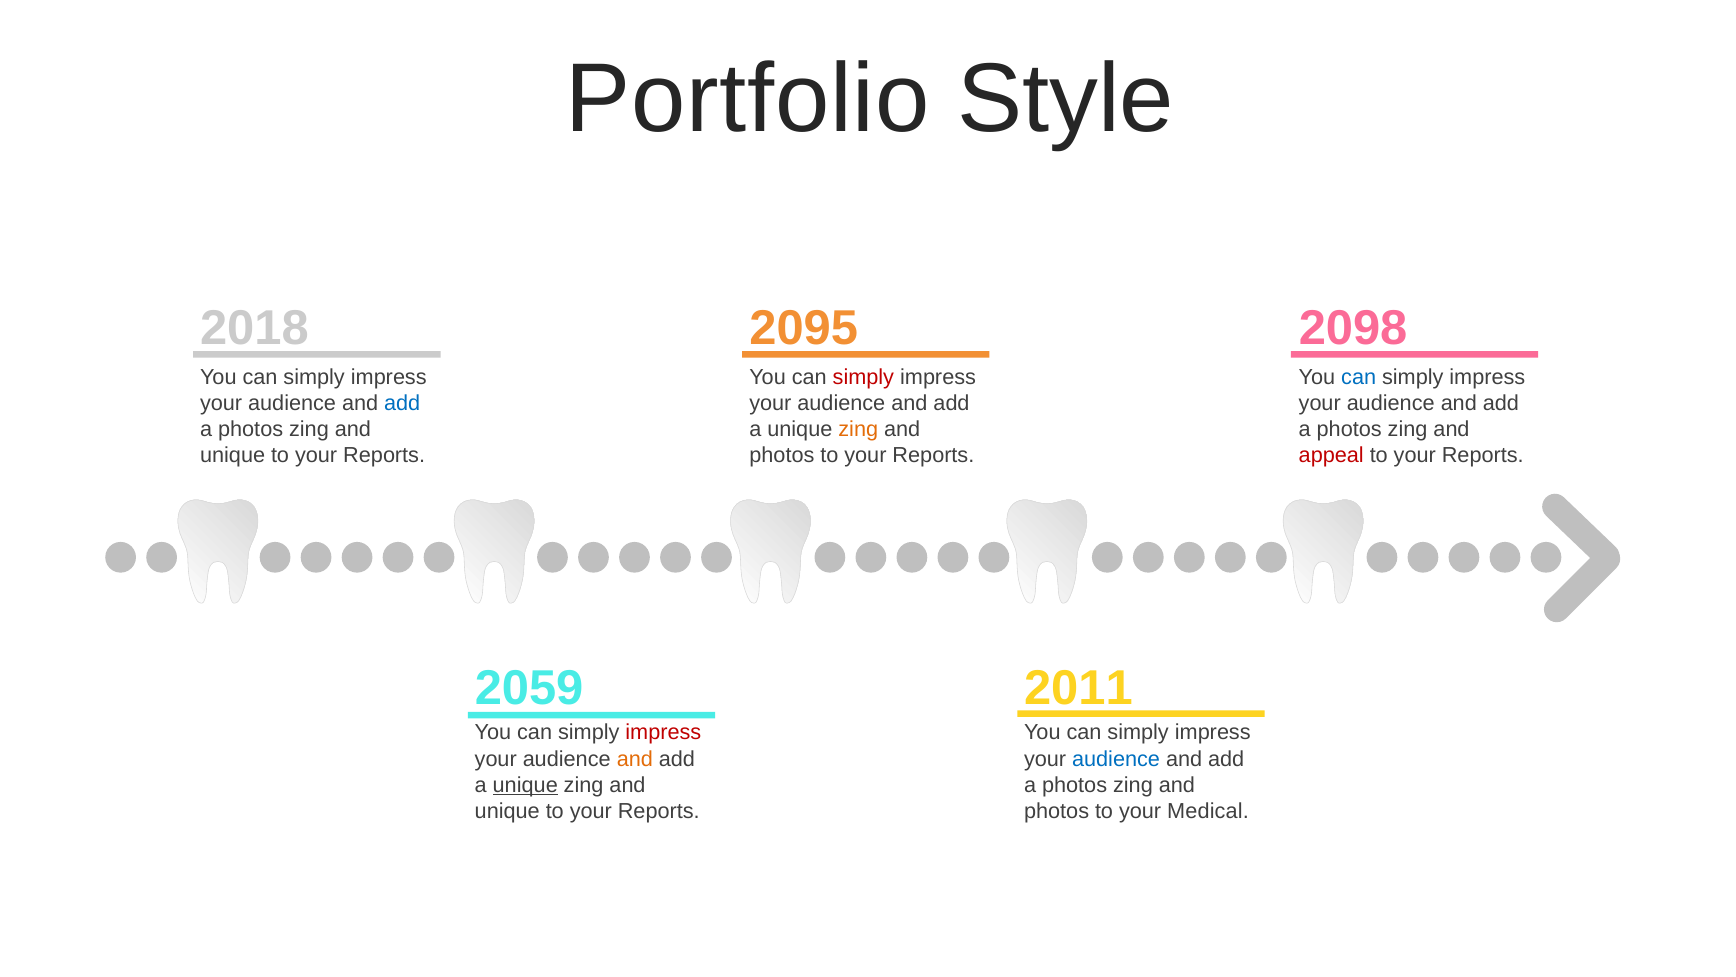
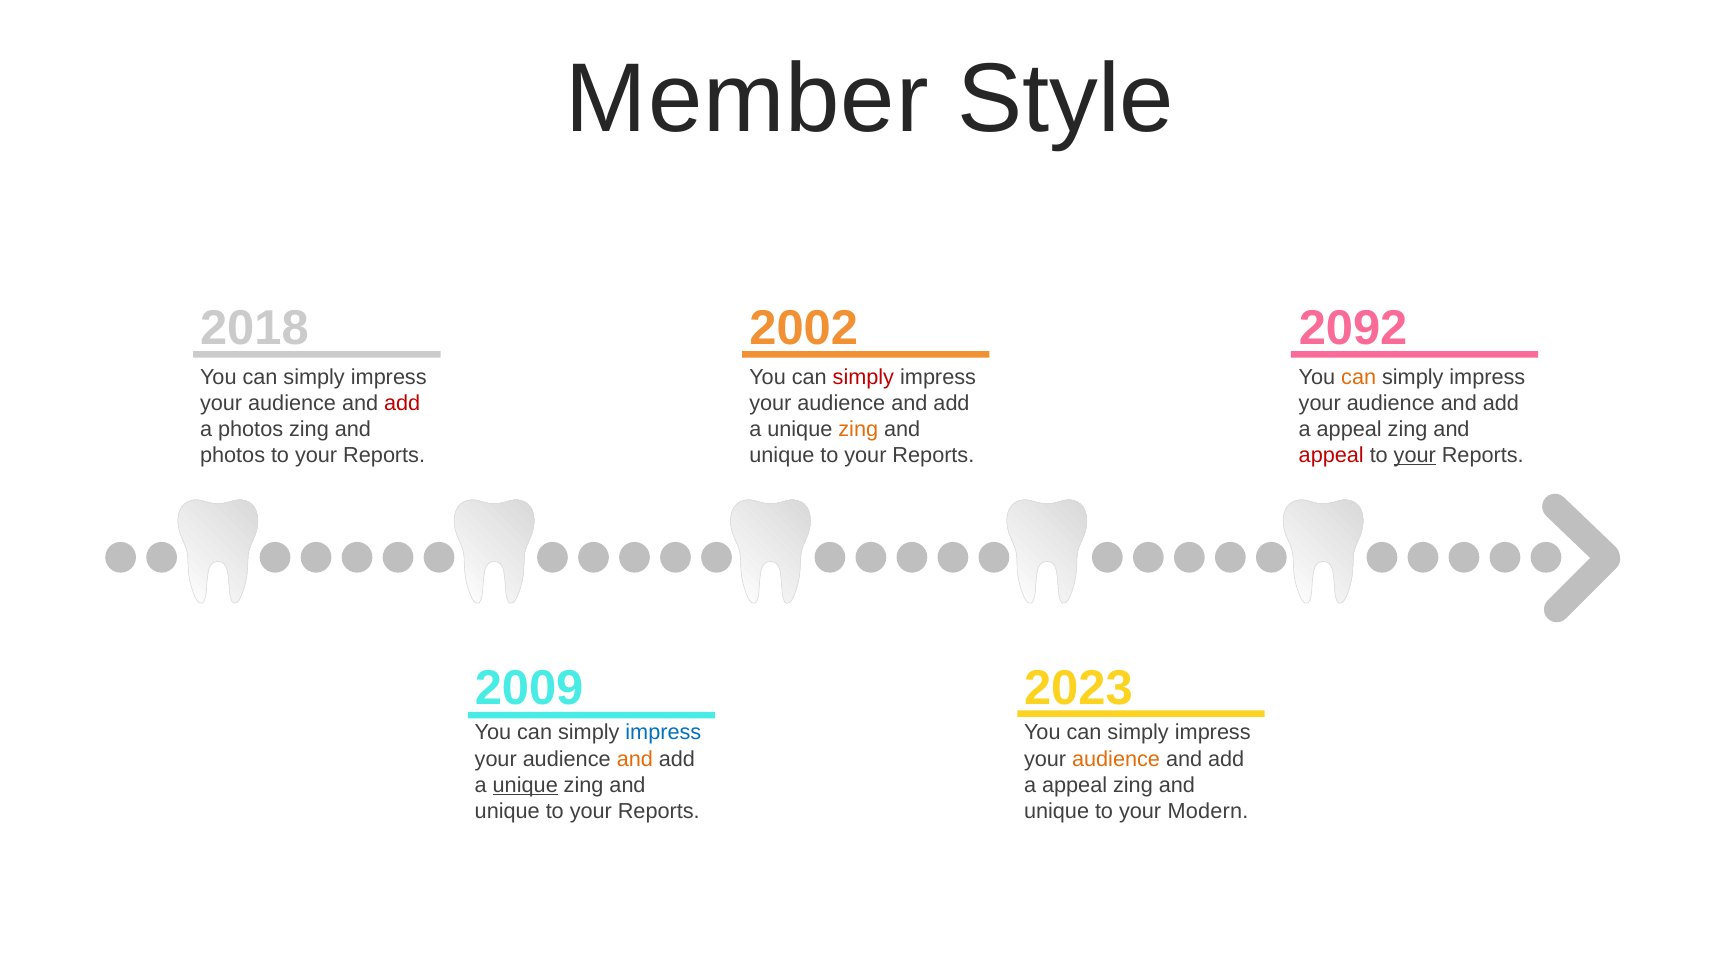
Portfolio: Portfolio -> Member
2095: 2095 -> 2002
2098: 2098 -> 2092
can at (1359, 377) colour: blue -> orange
add at (402, 403) colour: blue -> red
photos at (1349, 429): photos -> appeal
unique at (233, 455): unique -> photos
photos at (782, 455): photos -> unique
your at (1415, 455) underline: none -> present
2059: 2059 -> 2009
2011: 2011 -> 2023
impress at (663, 732) colour: red -> blue
audience at (1116, 758) colour: blue -> orange
photos at (1075, 784): photos -> appeal
photos at (1057, 811): photos -> unique
Medical: Medical -> Modern
